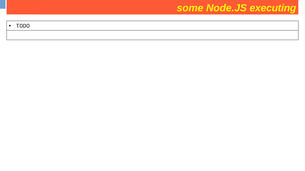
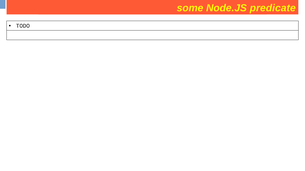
executing: executing -> predicate
